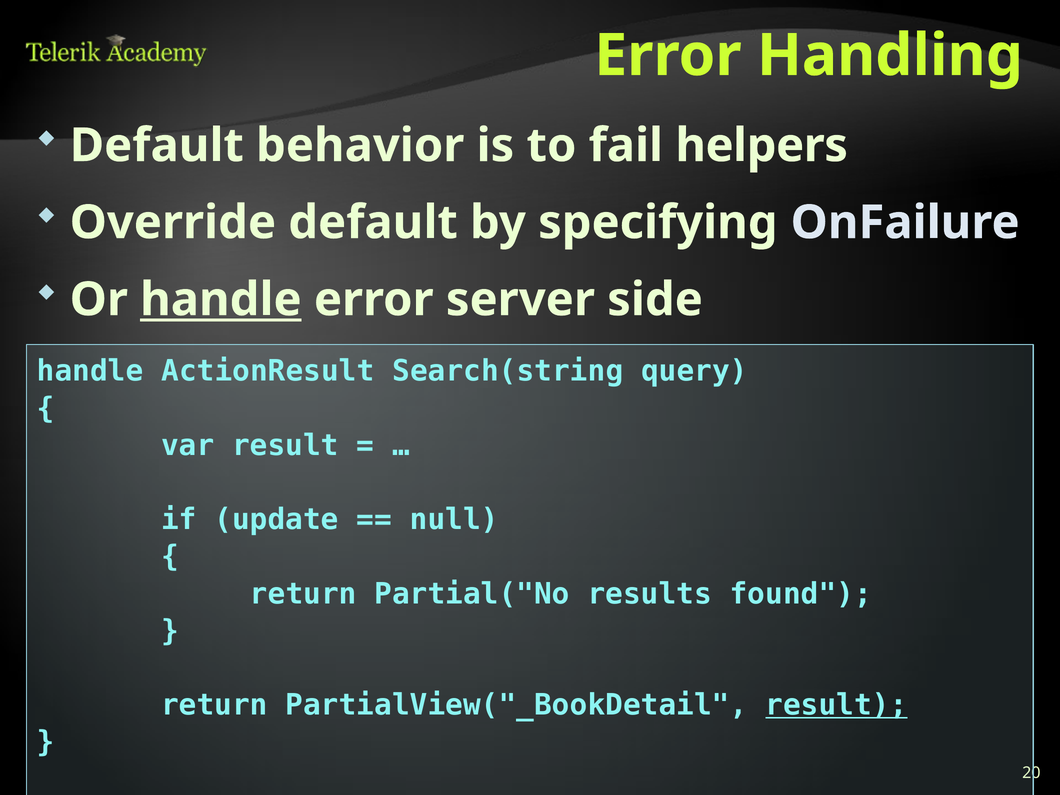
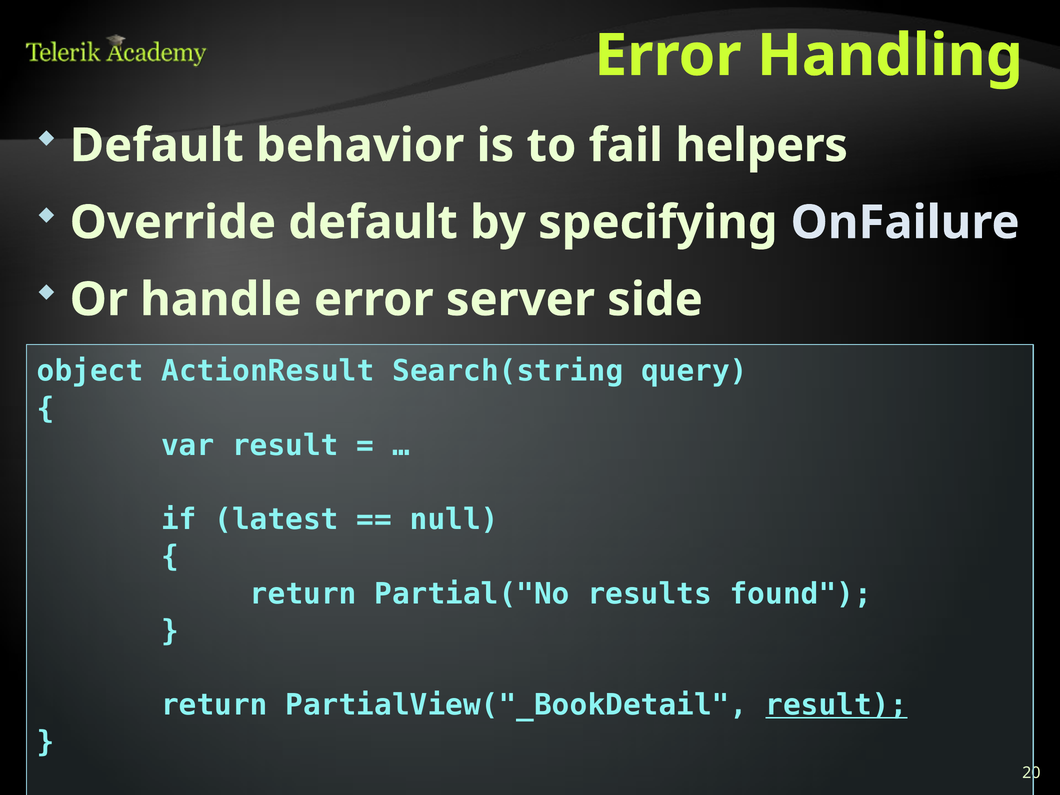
handle at (221, 300) underline: present -> none
handle at (90, 371): handle -> object
update: update -> latest
